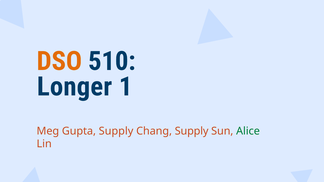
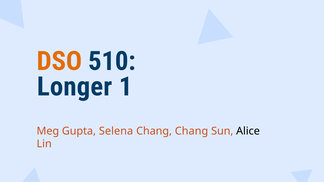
Gupta Supply: Supply -> Selena
Chang Supply: Supply -> Chang
Alice colour: green -> black
